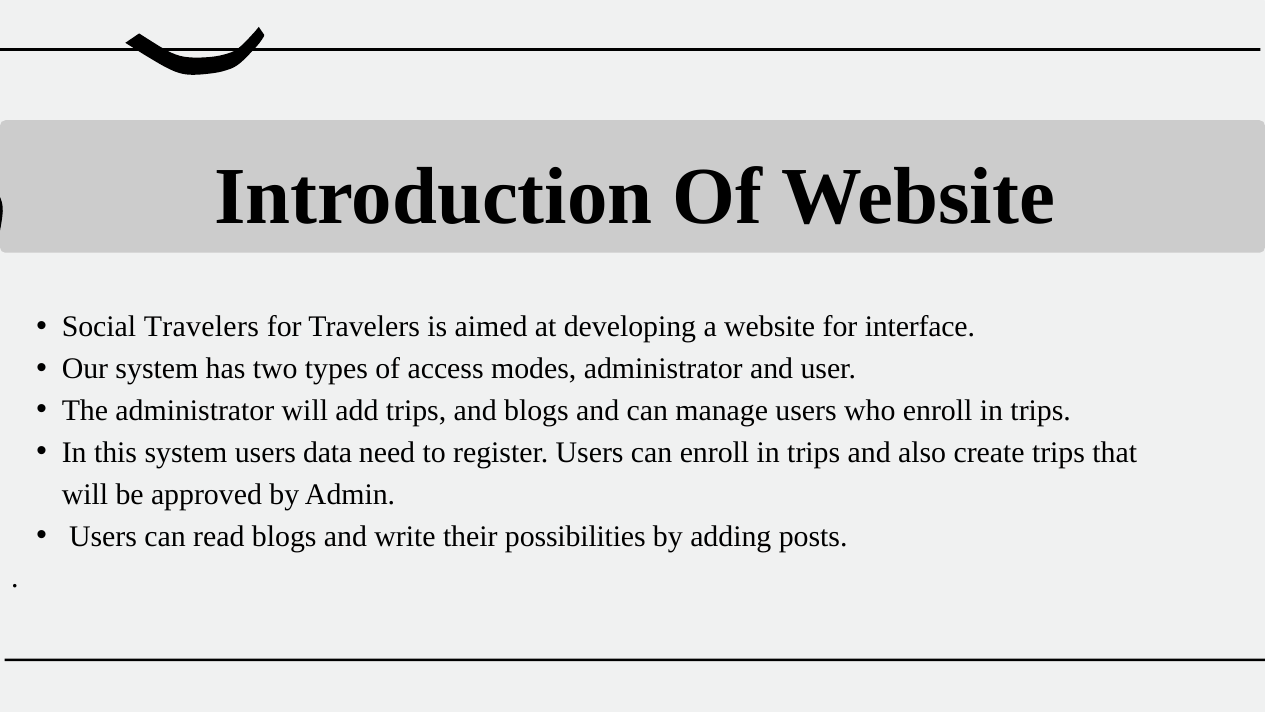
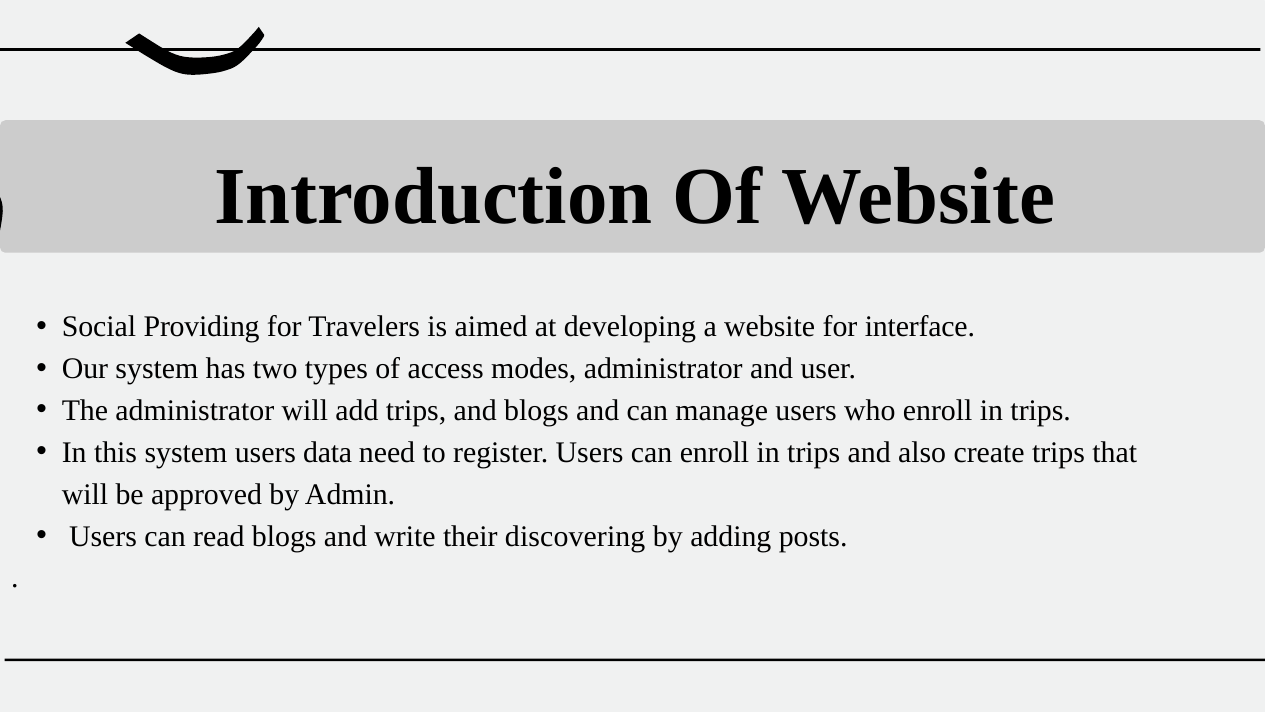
Social Travelers: Travelers -> Providing
possibilities: possibilities -> discovering
